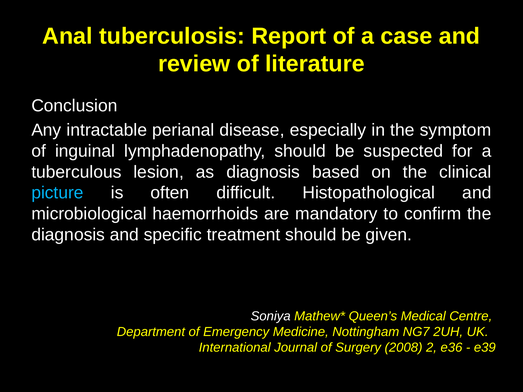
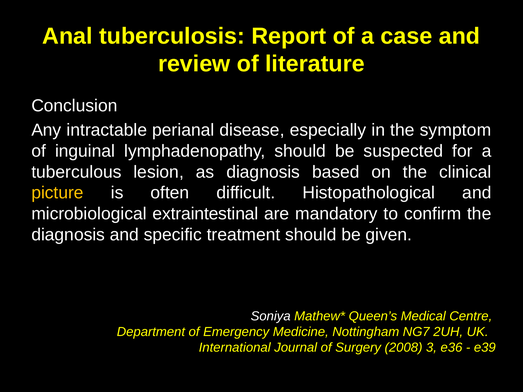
picture colour: light blue -> yellow
haemorrhoids: haemorrhoids -> extraintestinal
2: 2 -> 3
